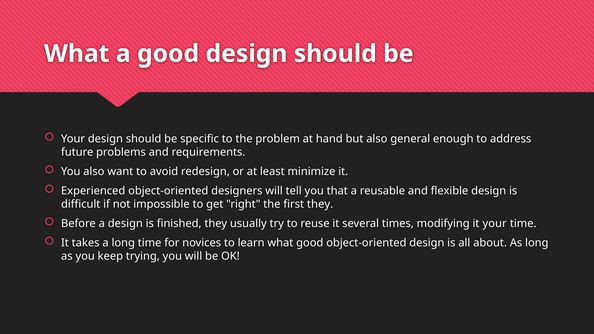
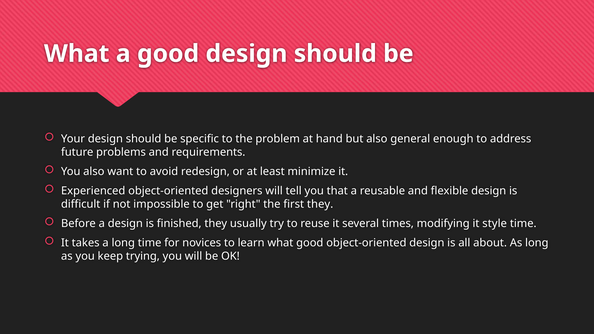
it your: your -> style
